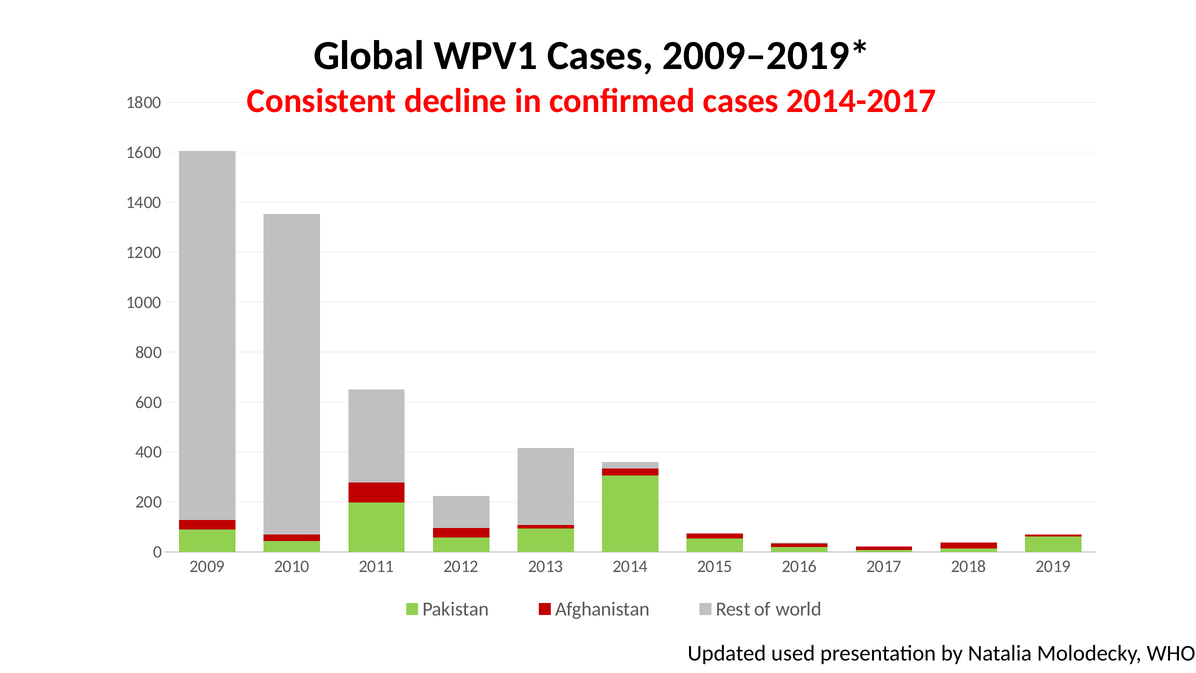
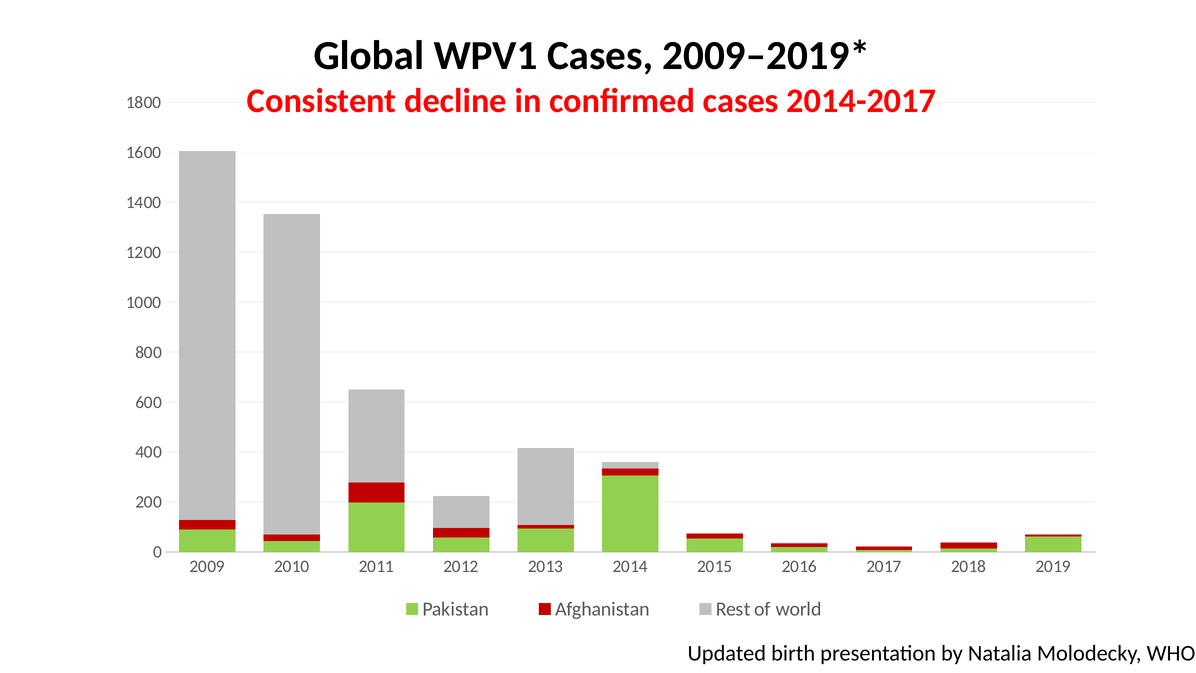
used: used -> birth
